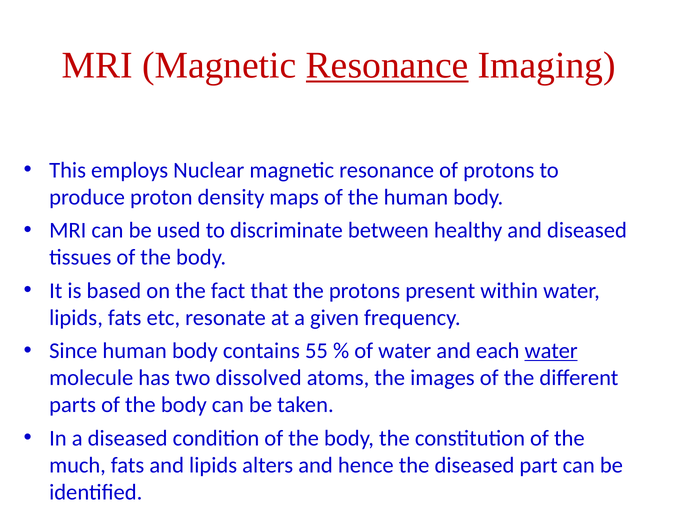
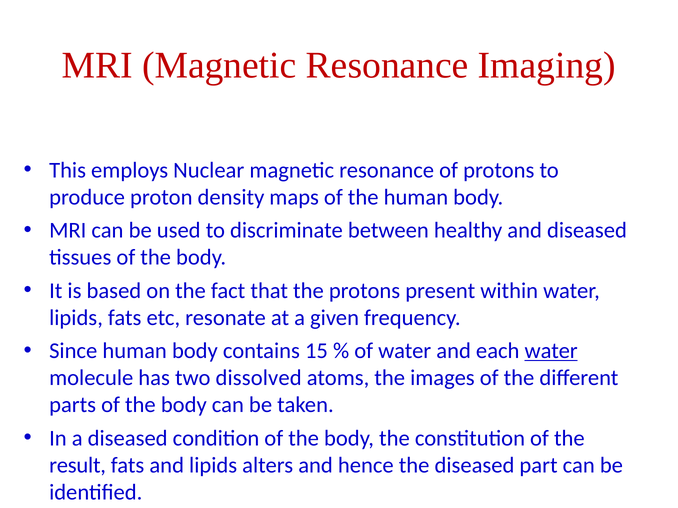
Resonance at (387, 65) underline: present -> none
55: 55 -> 15
much: much -> result
